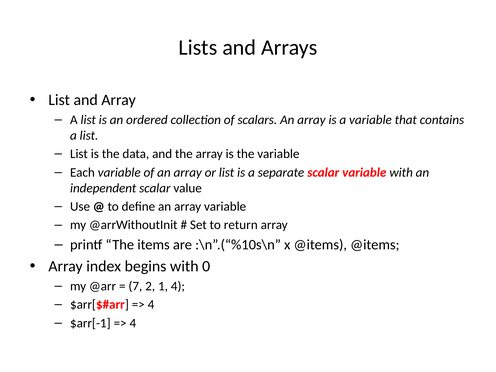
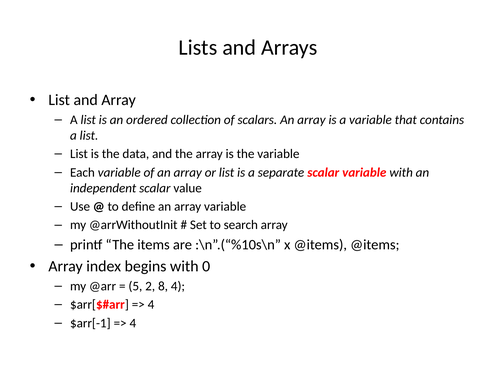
return: return -> search
7: 7 -> 5
1: 1 -> 8
